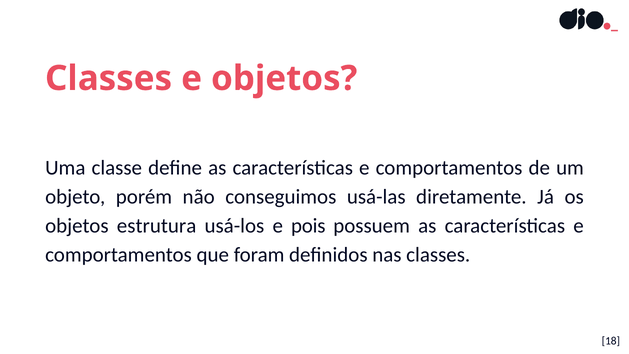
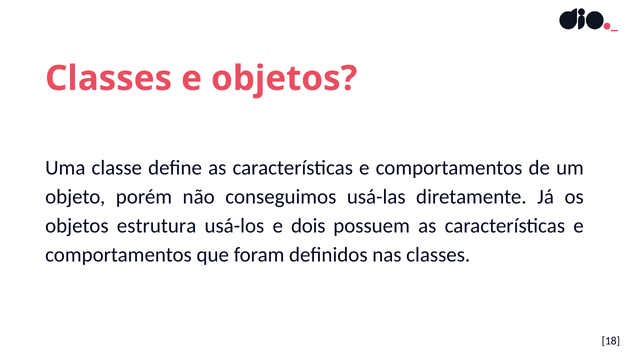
pois: pois -> dois
